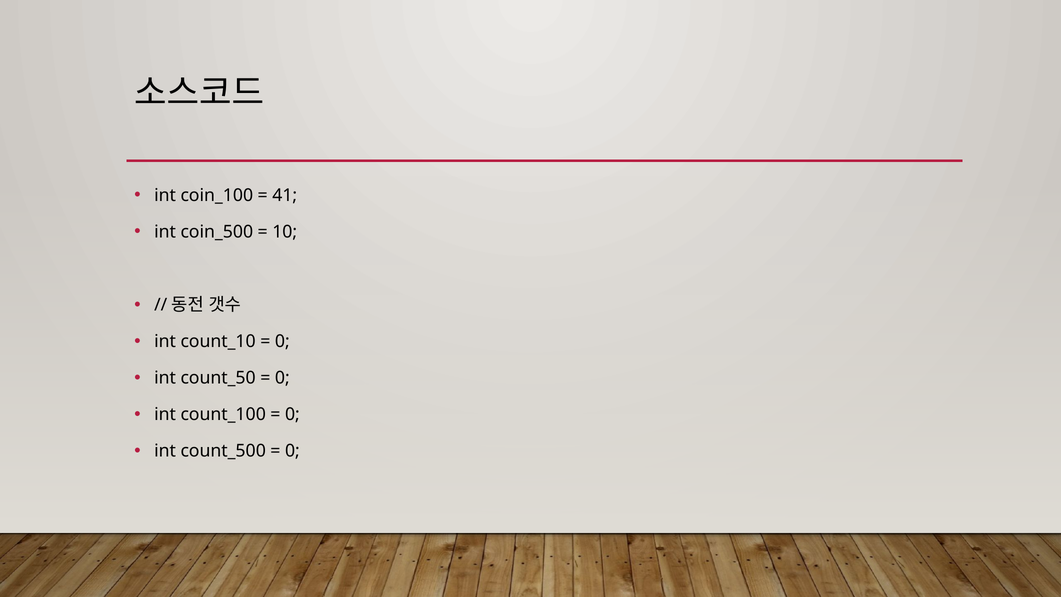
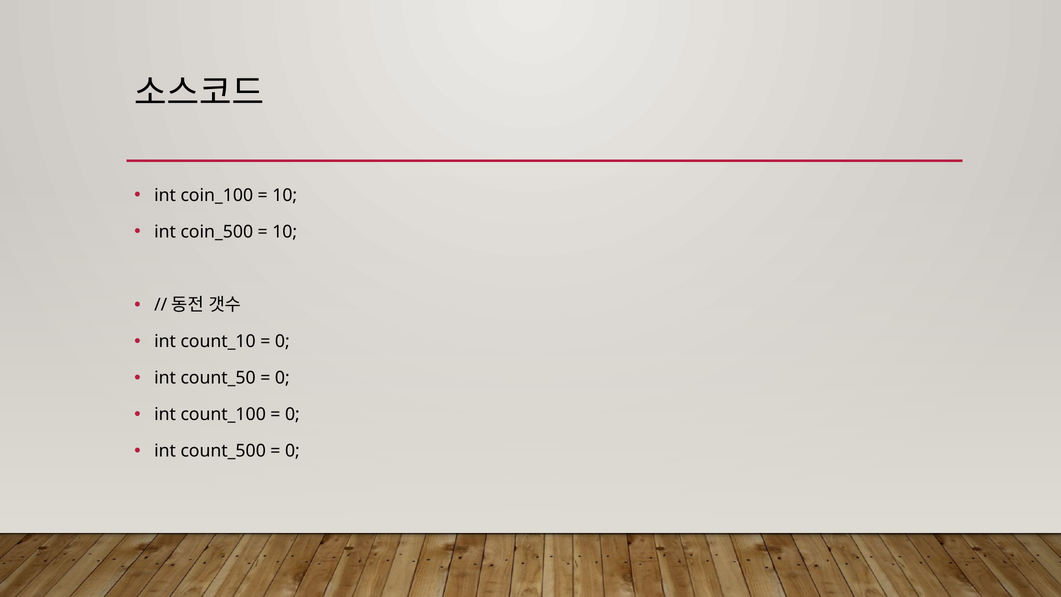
41 at (285, 195): 41 -> 10
